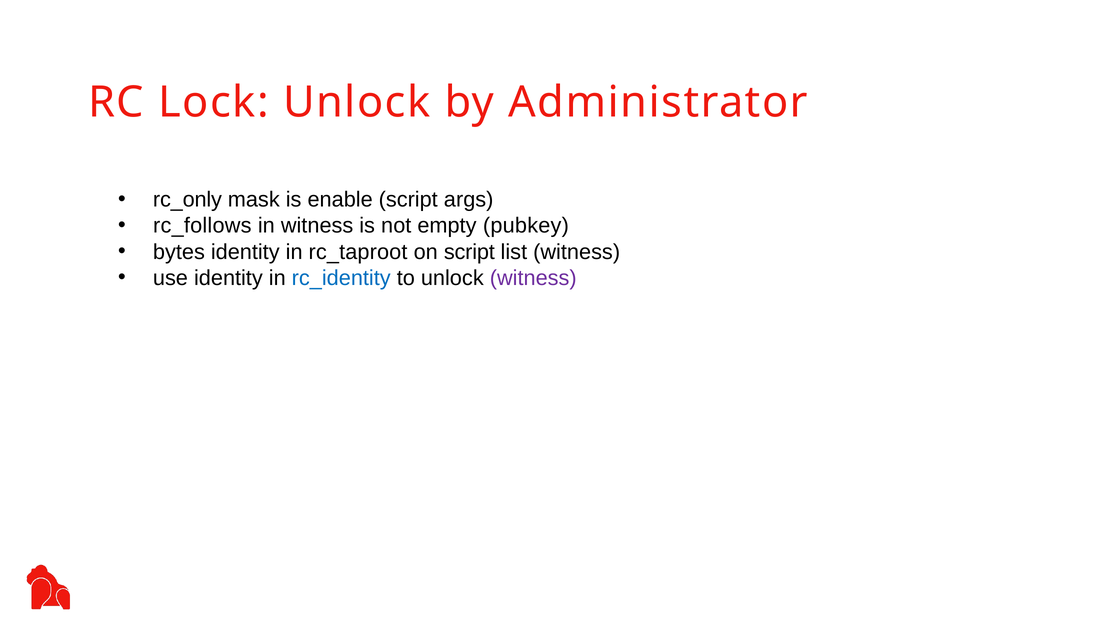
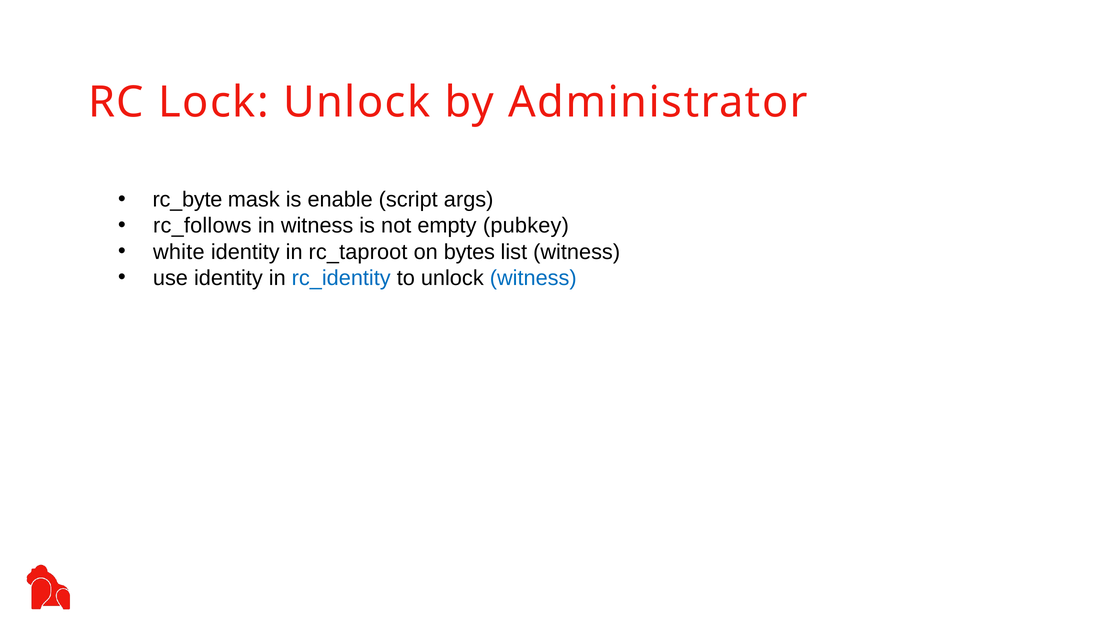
rc_only: rc_only -> rc_byte
bytes: bytes -> white
on script: script -> bytes
witness at (533, 278) colour: purple -> blue
